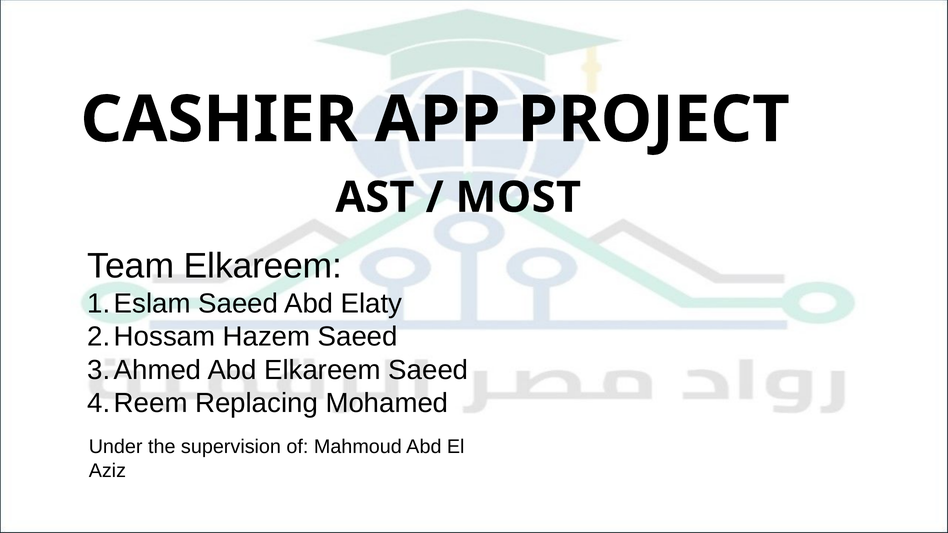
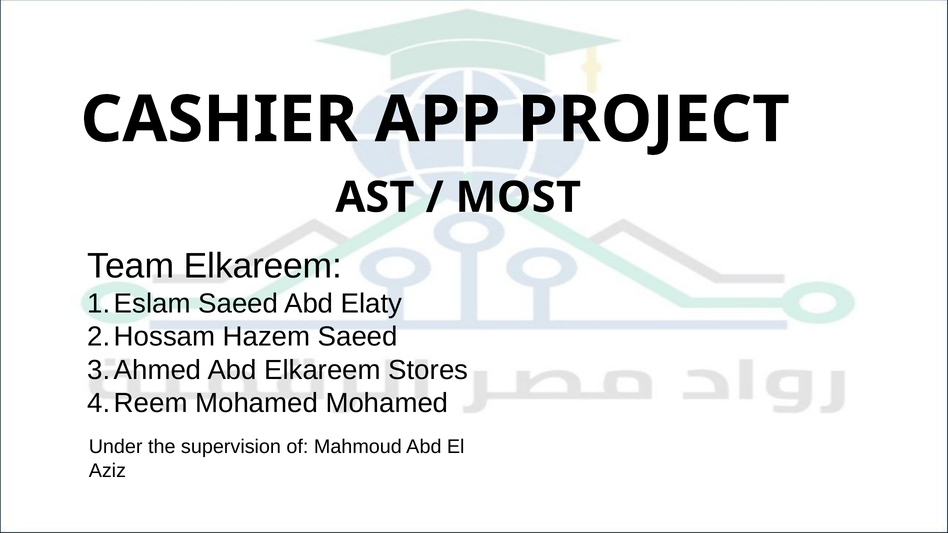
Elkareem Saeed: Saeed -> Stores
Replacing at (257, 403): Replacing -> Mohamed
